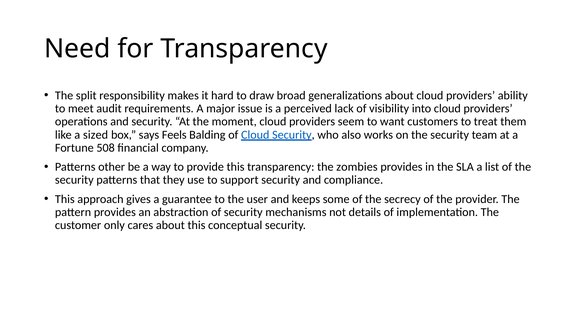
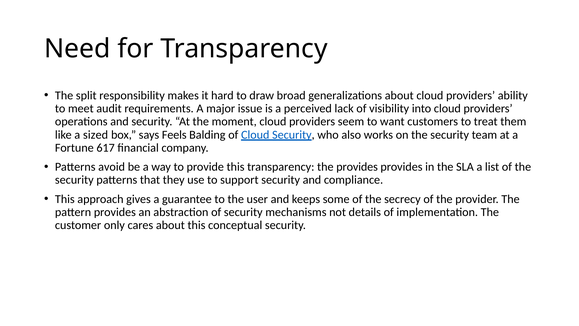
508: 508 -> 617
other: other -> avoid
the zombies: zombies -> provides
